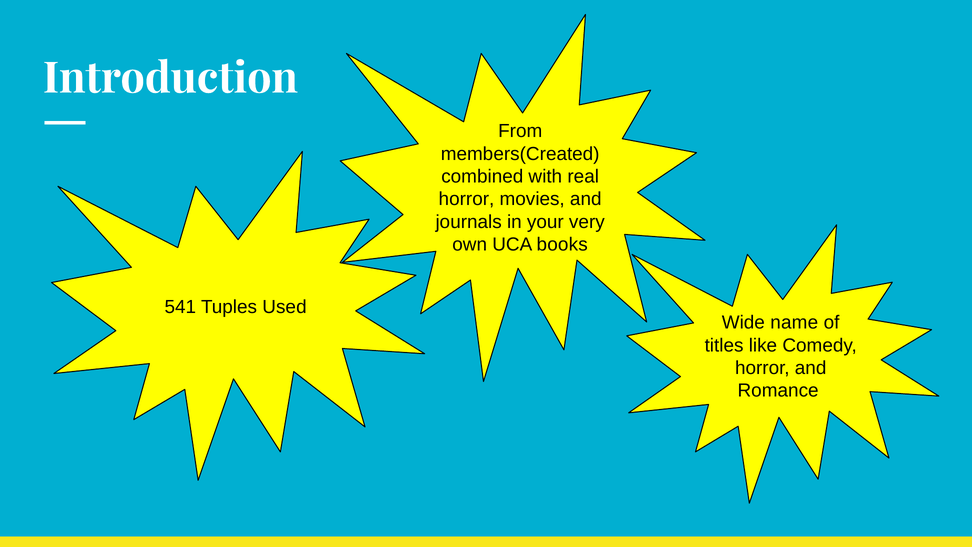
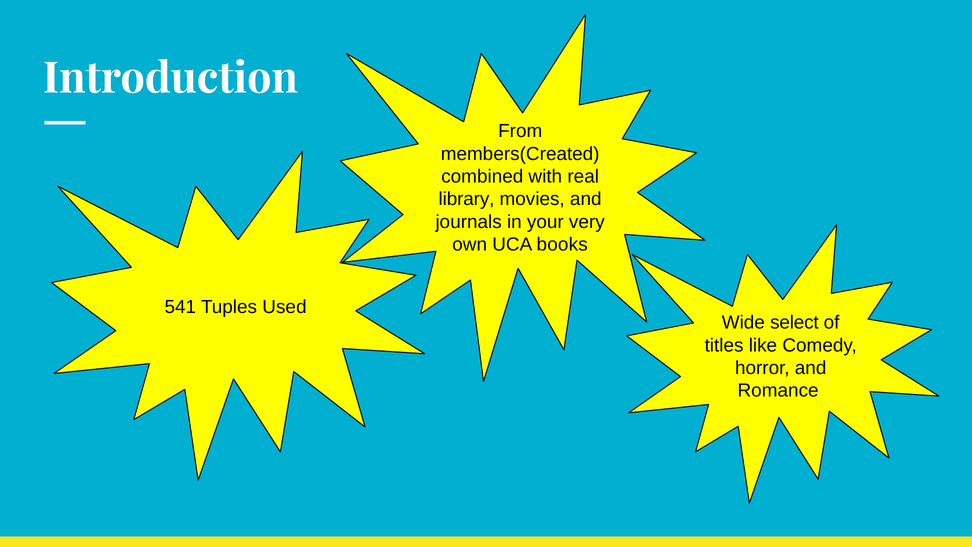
horror at (466, 199): horror -> library
name: name -> select
